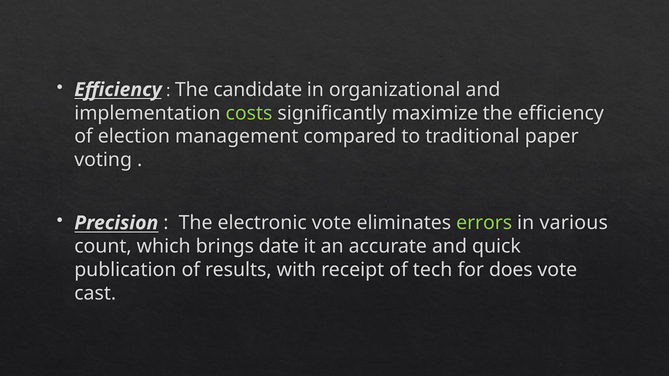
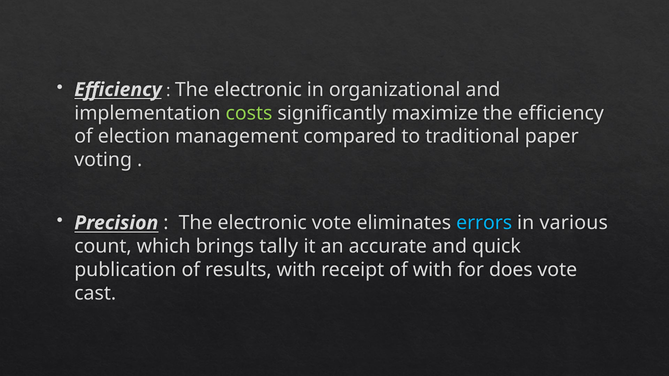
candidate at (258, 90): candidate -> electronic
errors colour: light green -> light blue
date: date -> tally
of tech: tech -> with
